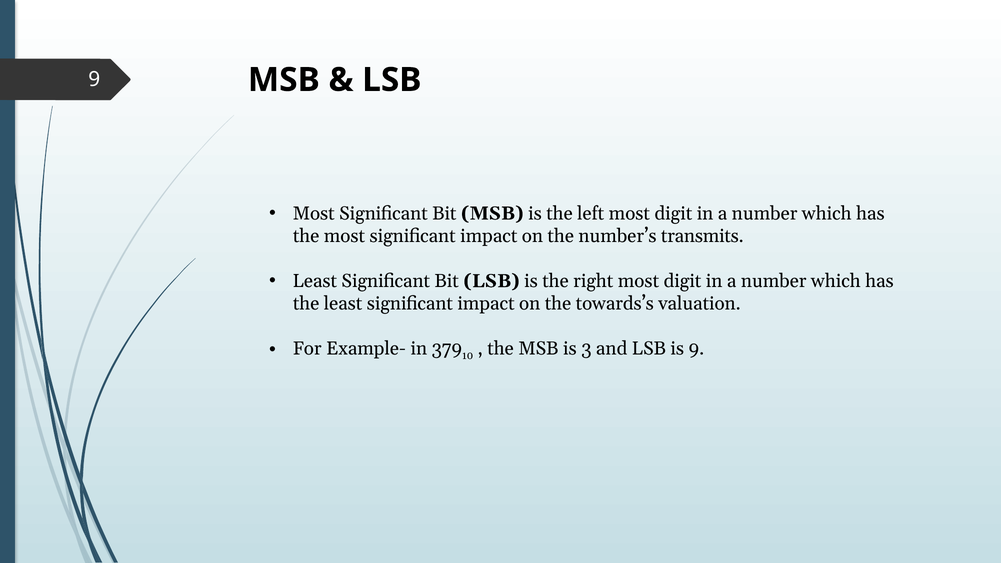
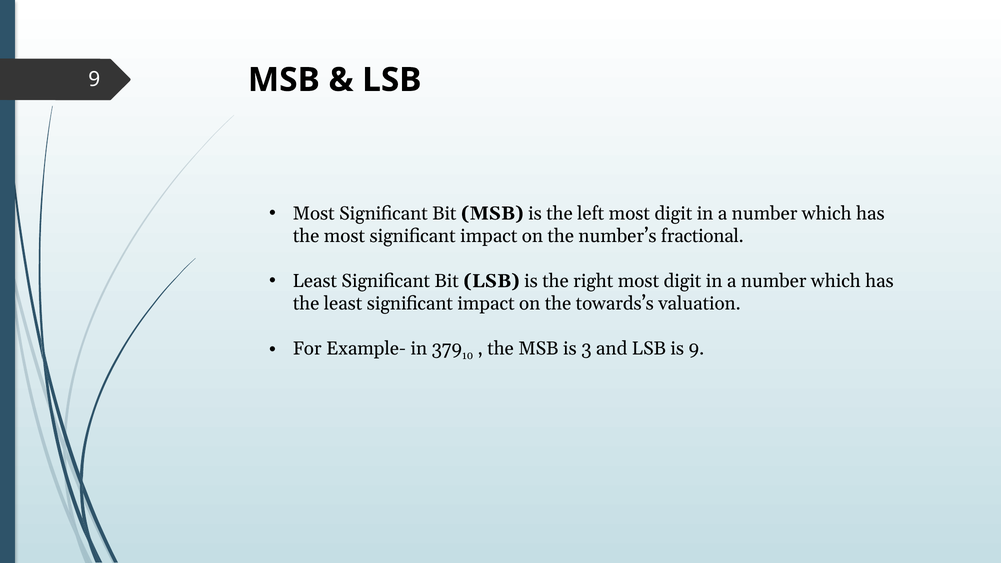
transmits: transmits -> fractional
